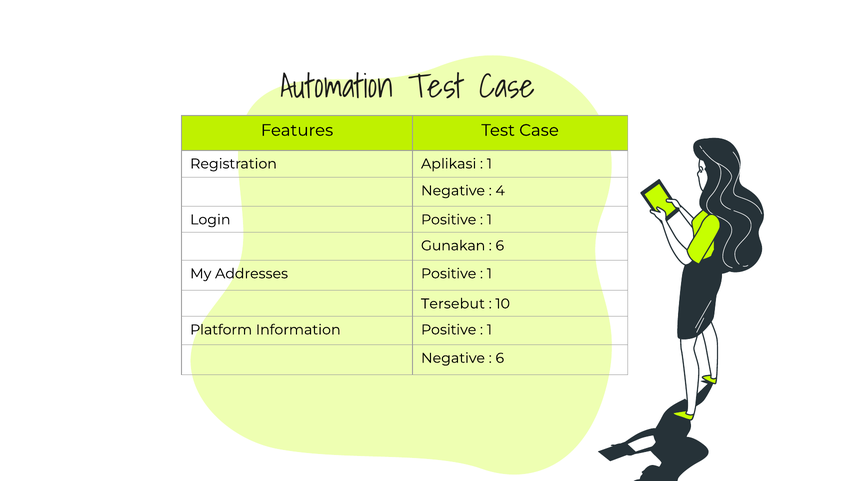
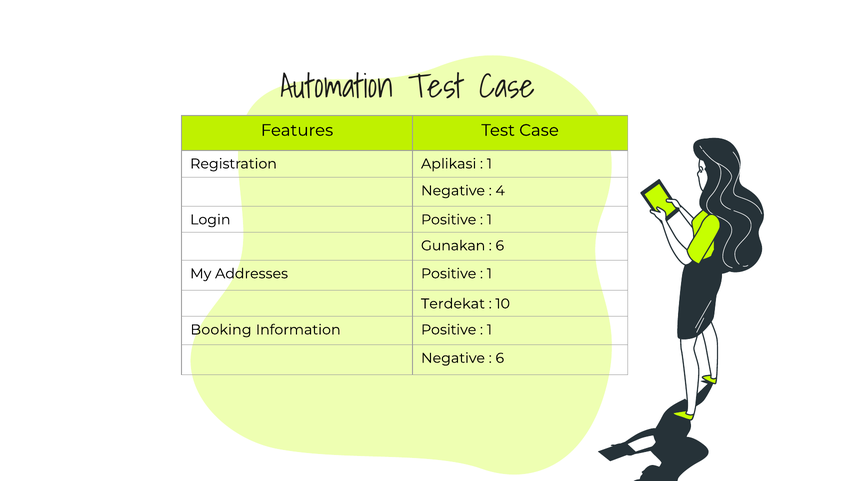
Tersebut: Tersebut -> Terdekat
Platform: Platform -> Booking
